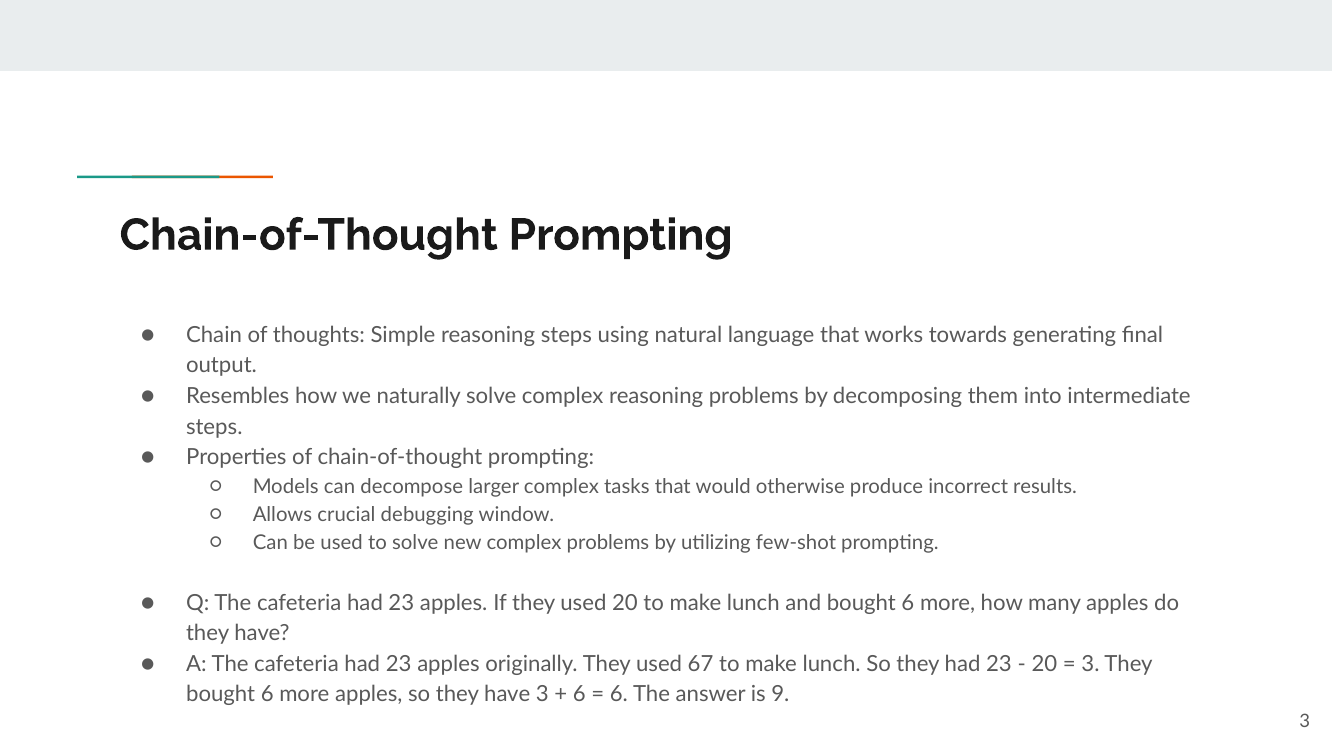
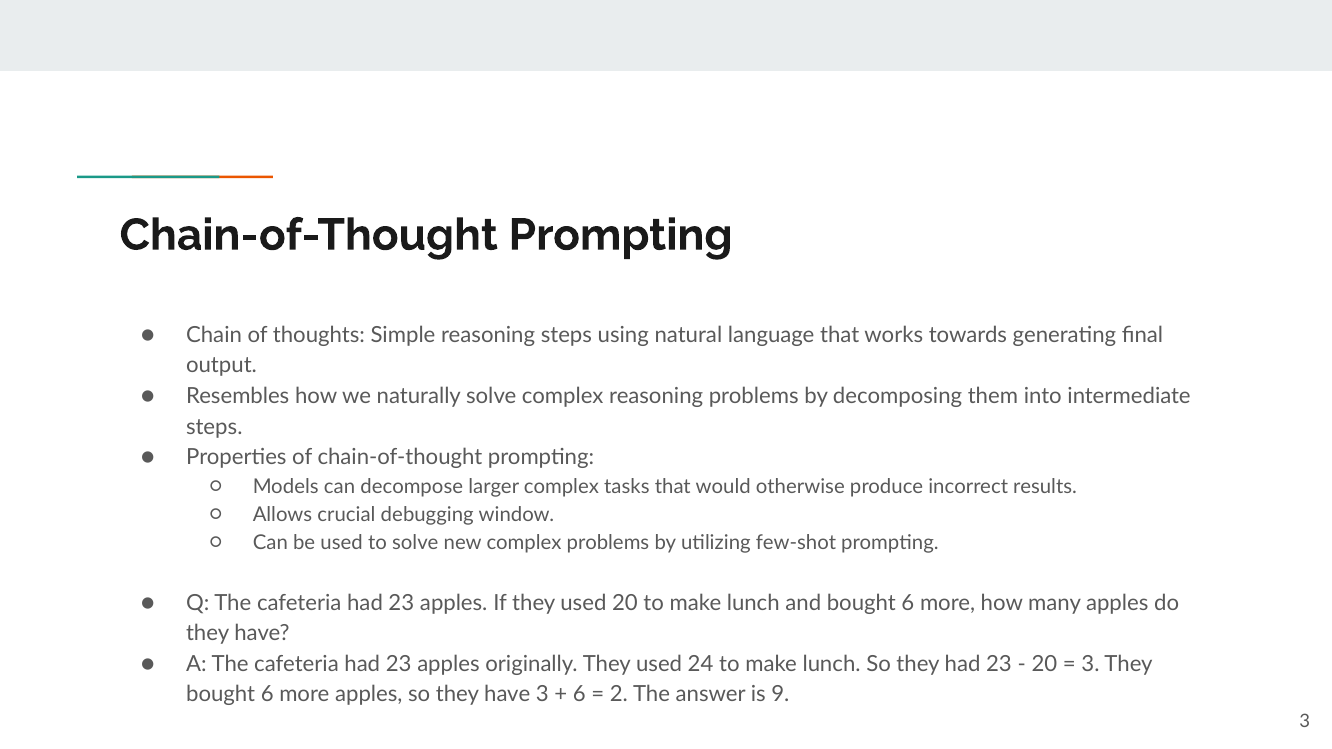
67: 67 -> 24
6 at (619, 695): 6 -> 2
